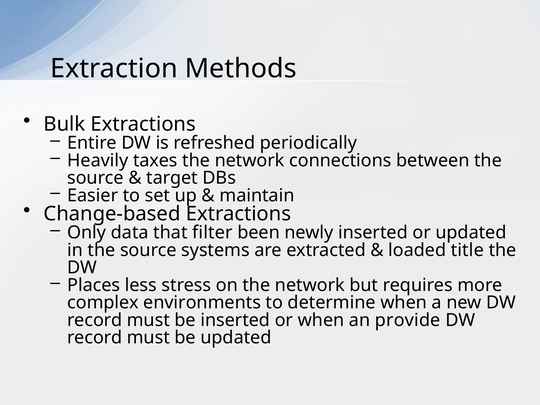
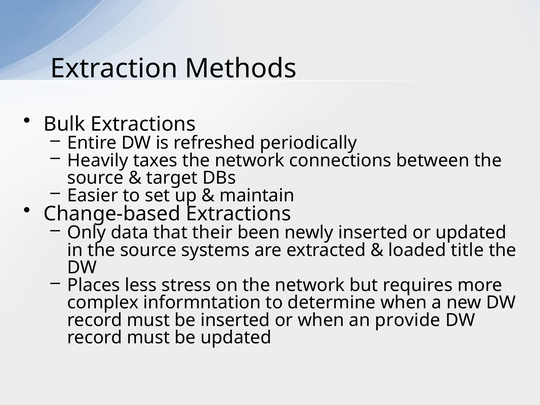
filter: filter -> their
environments: environments -> informntation
